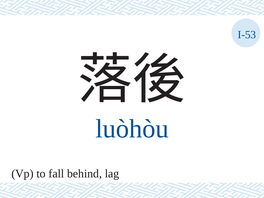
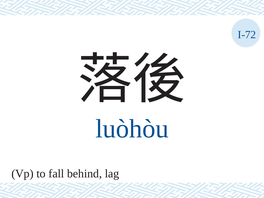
I-53: I-53 -> I-72
